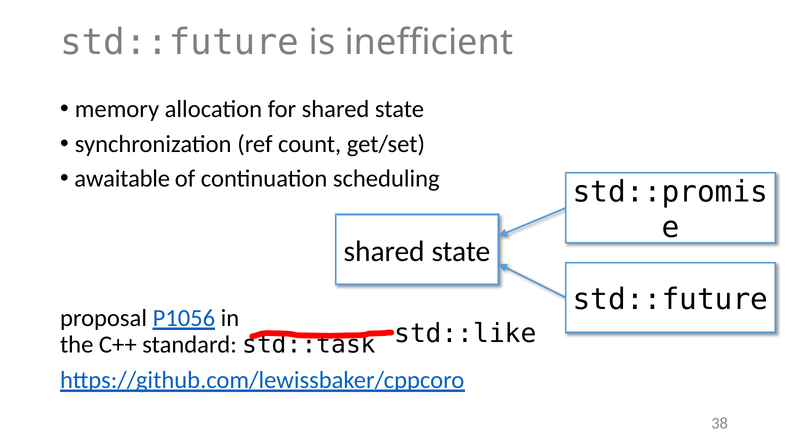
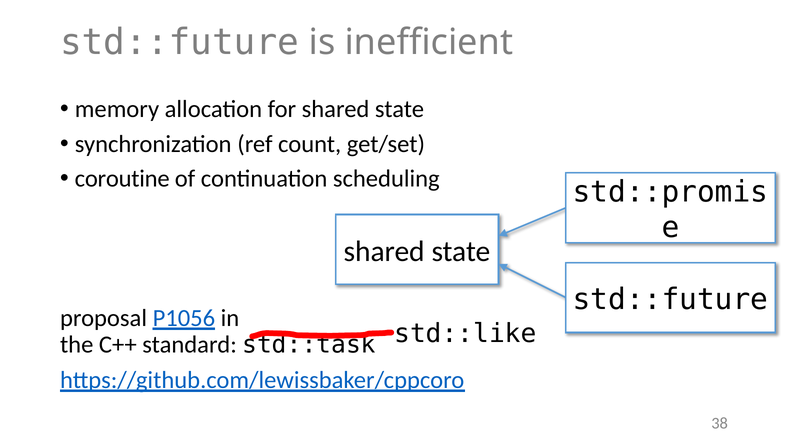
awaitable: awaitable -> coroutine
